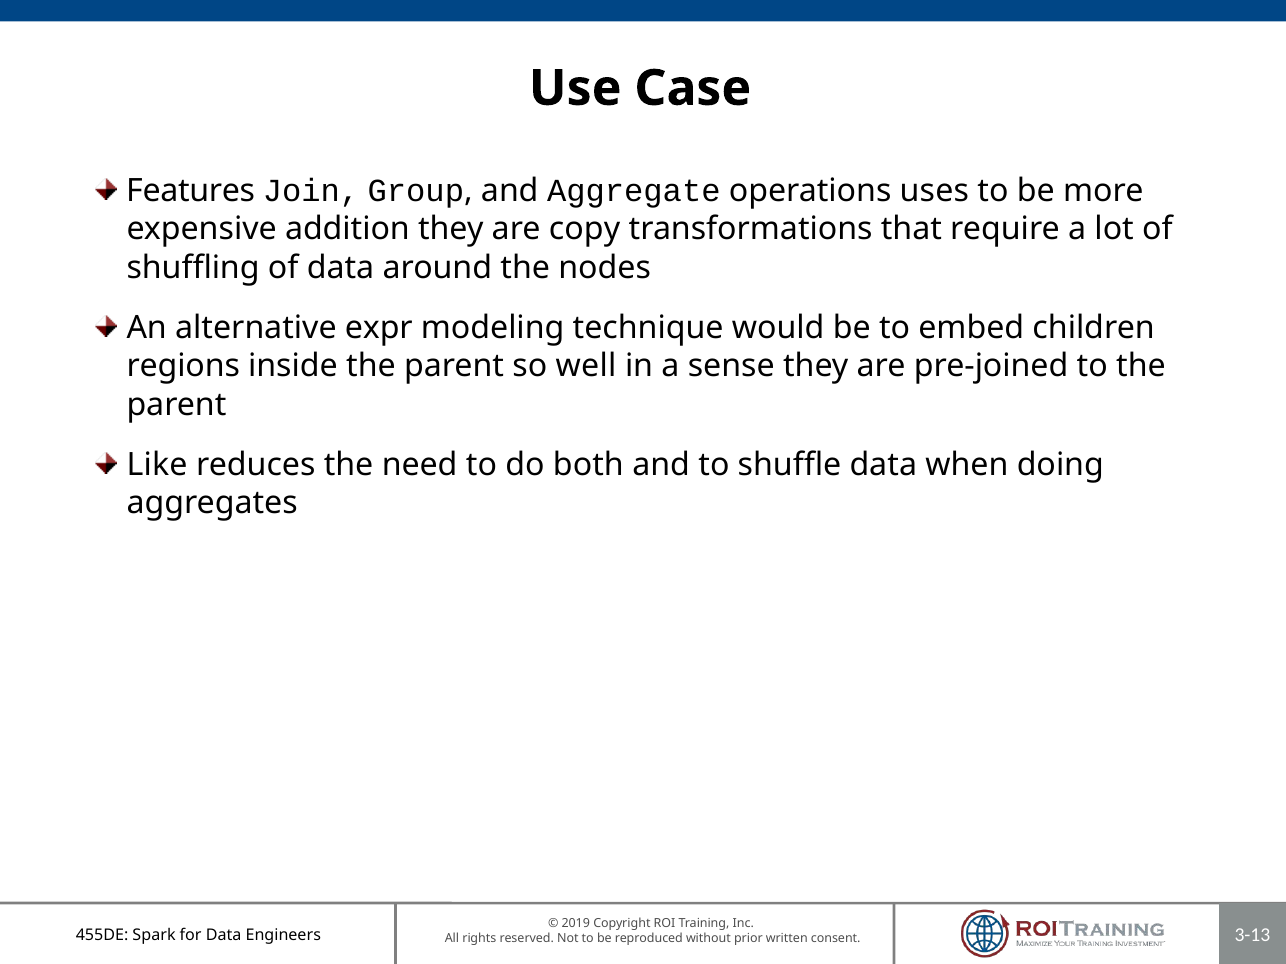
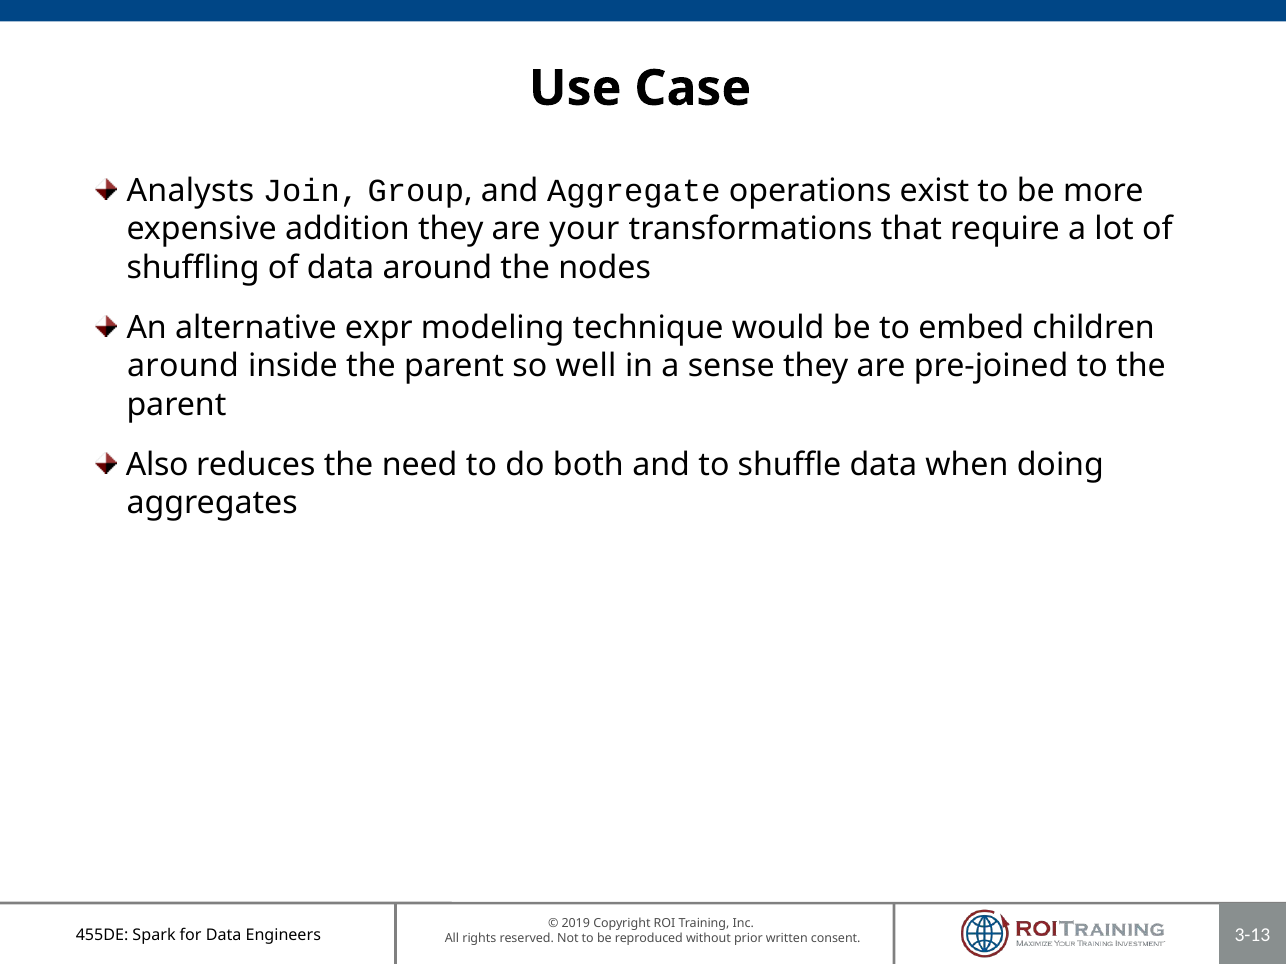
Features: Features -> Analysts
uses: uses -> exist
copy: copy -> your
regions at (183, 366): regions -> around
Like: Like -> Also
